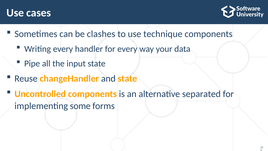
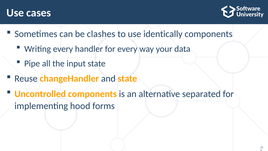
technique: technique -> identically
some: some -> hood
